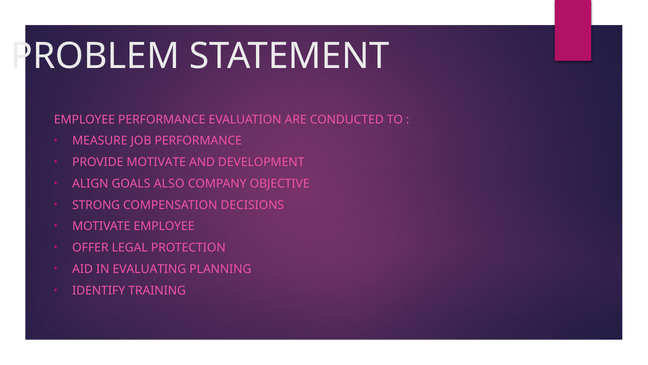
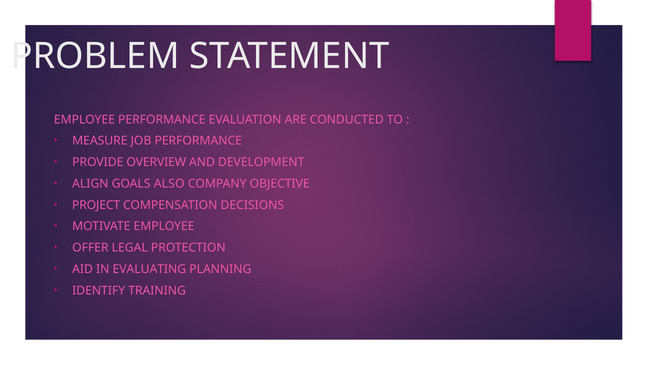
PROVIDE MOTIVATE: MOTIVATE -> OVERVIEW
STRONG: STRONG -> PROJECT
